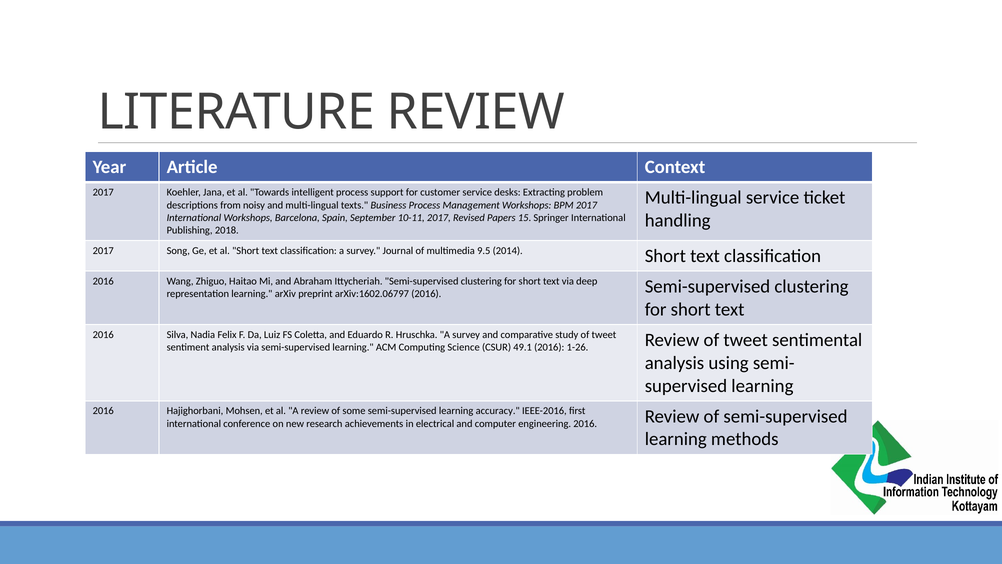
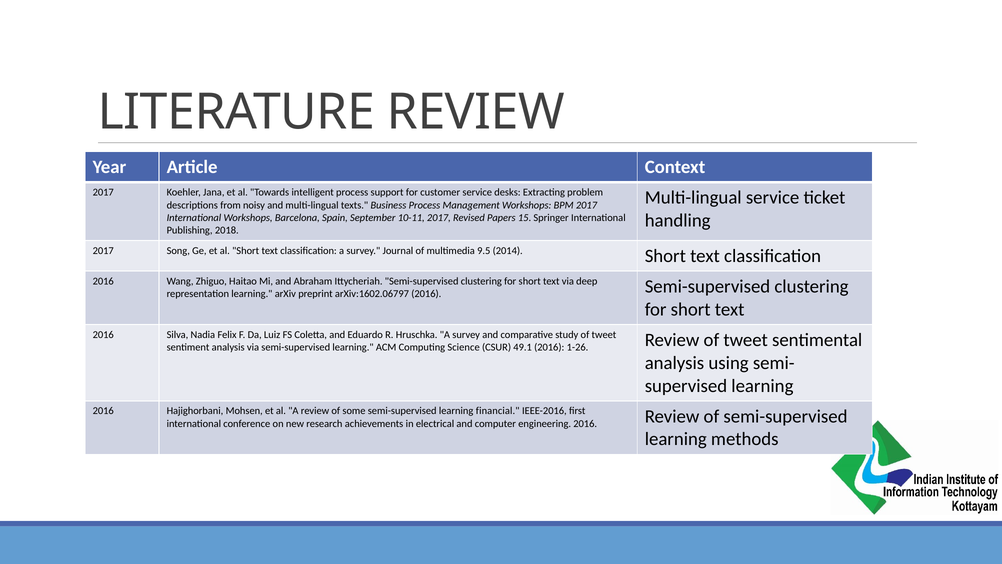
accuracy: accuracy -> financial
